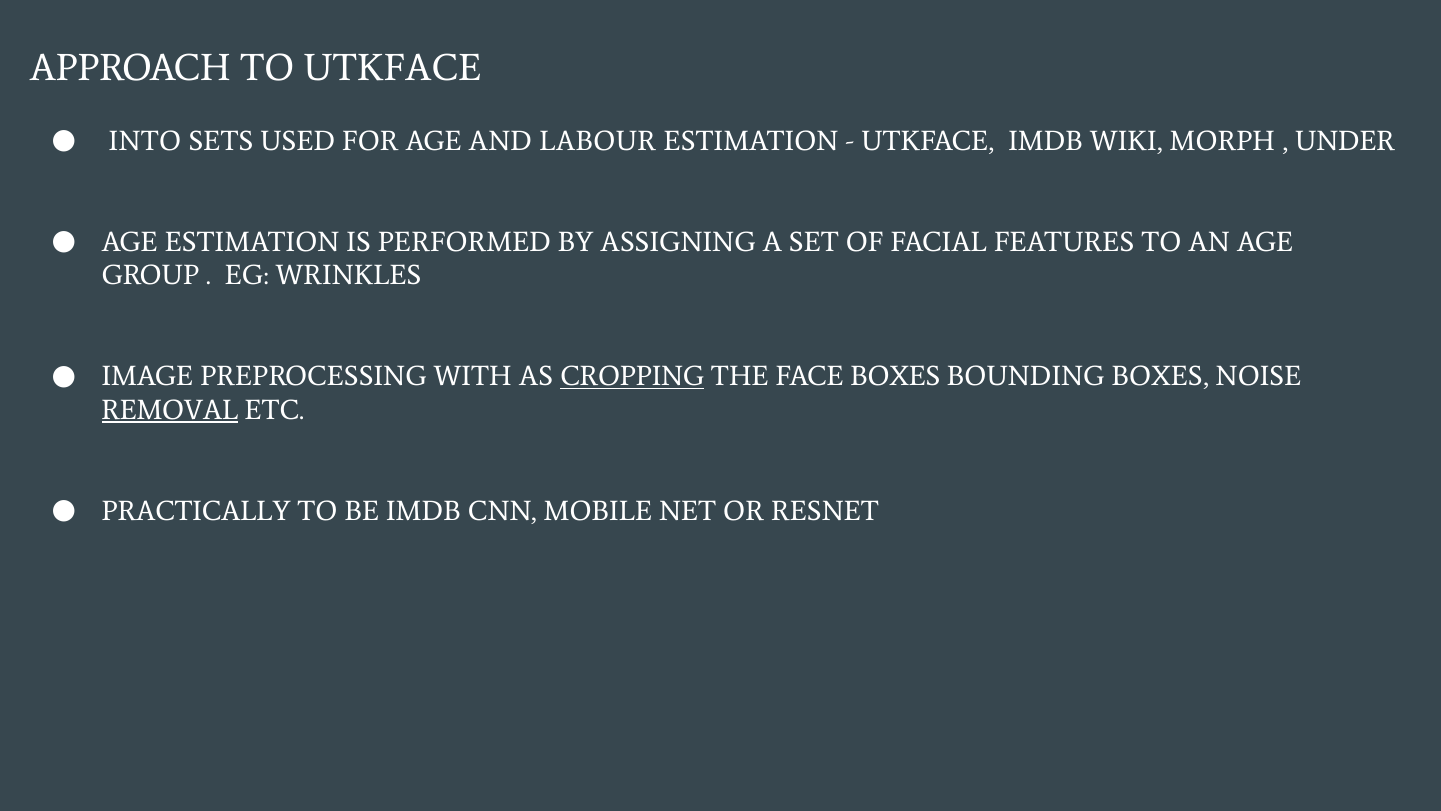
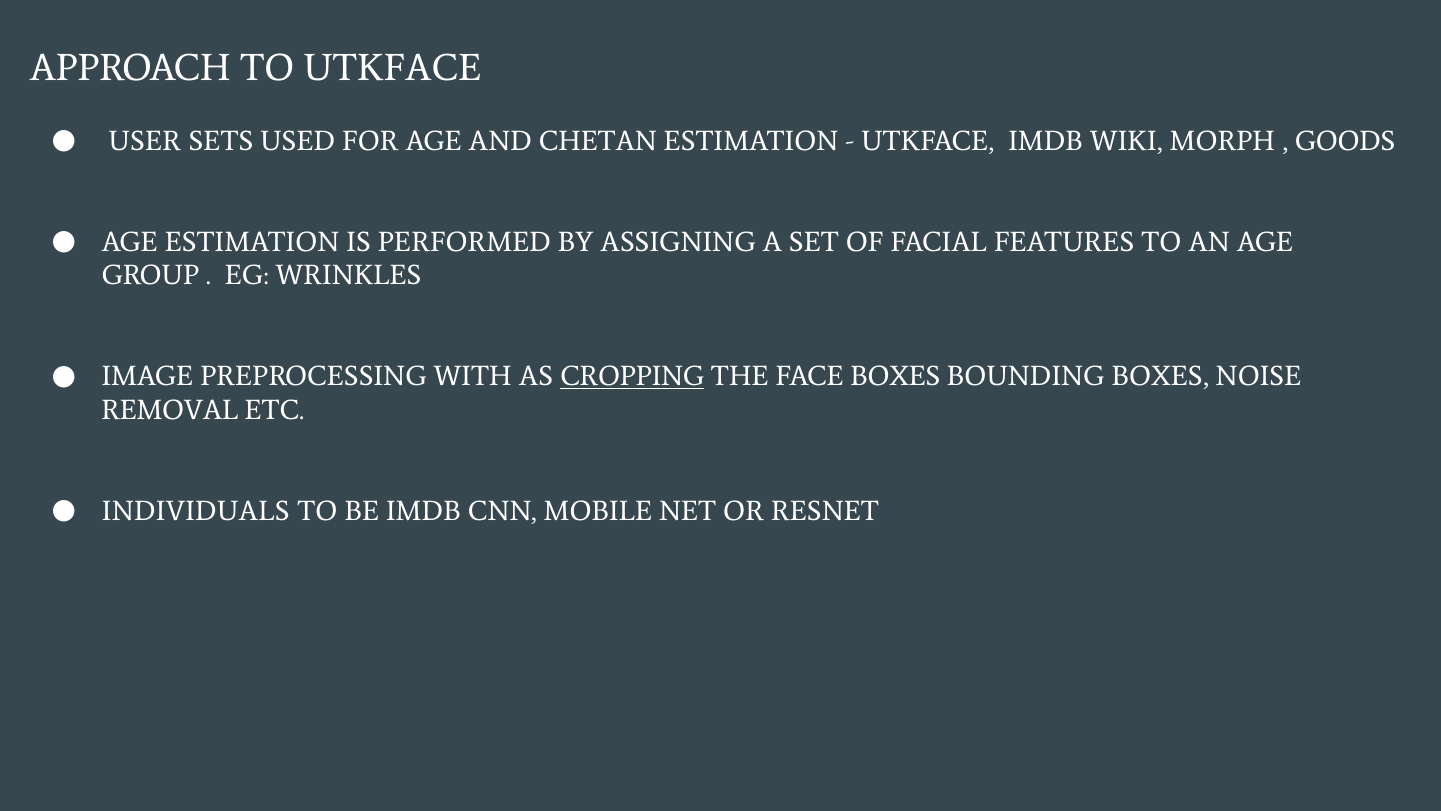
INTO: INTO -> USER
LABOUR: LABOUR -> CHETAN
UNDER: UNDER -> GOODS
REMOVAL underline: present -> none
PRACTICALLY: PRACTICALLY -> INDIVIDUALS
